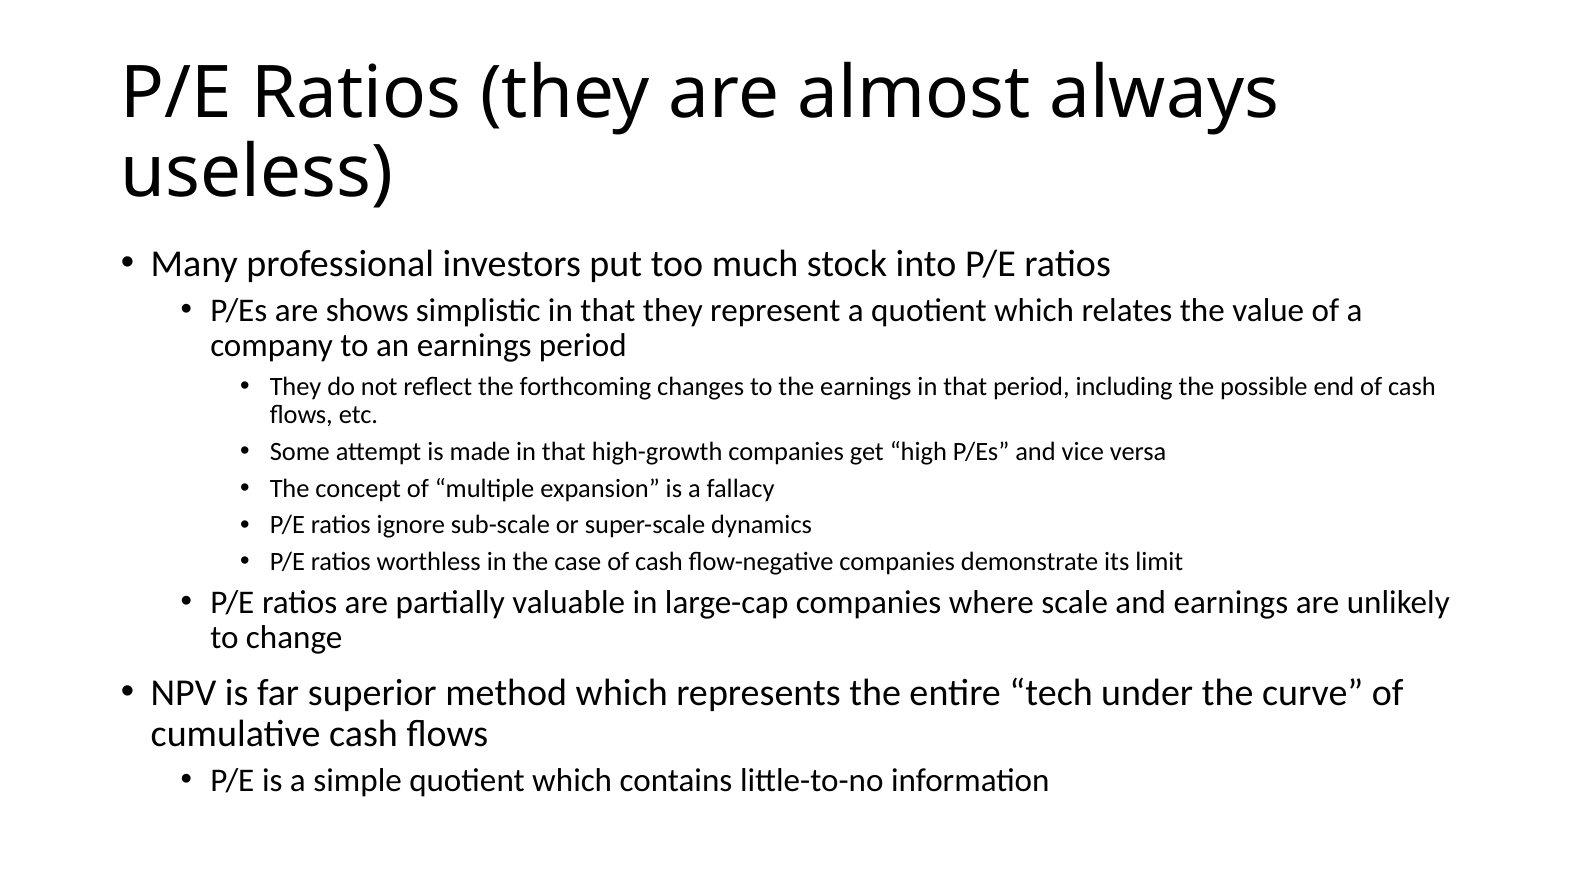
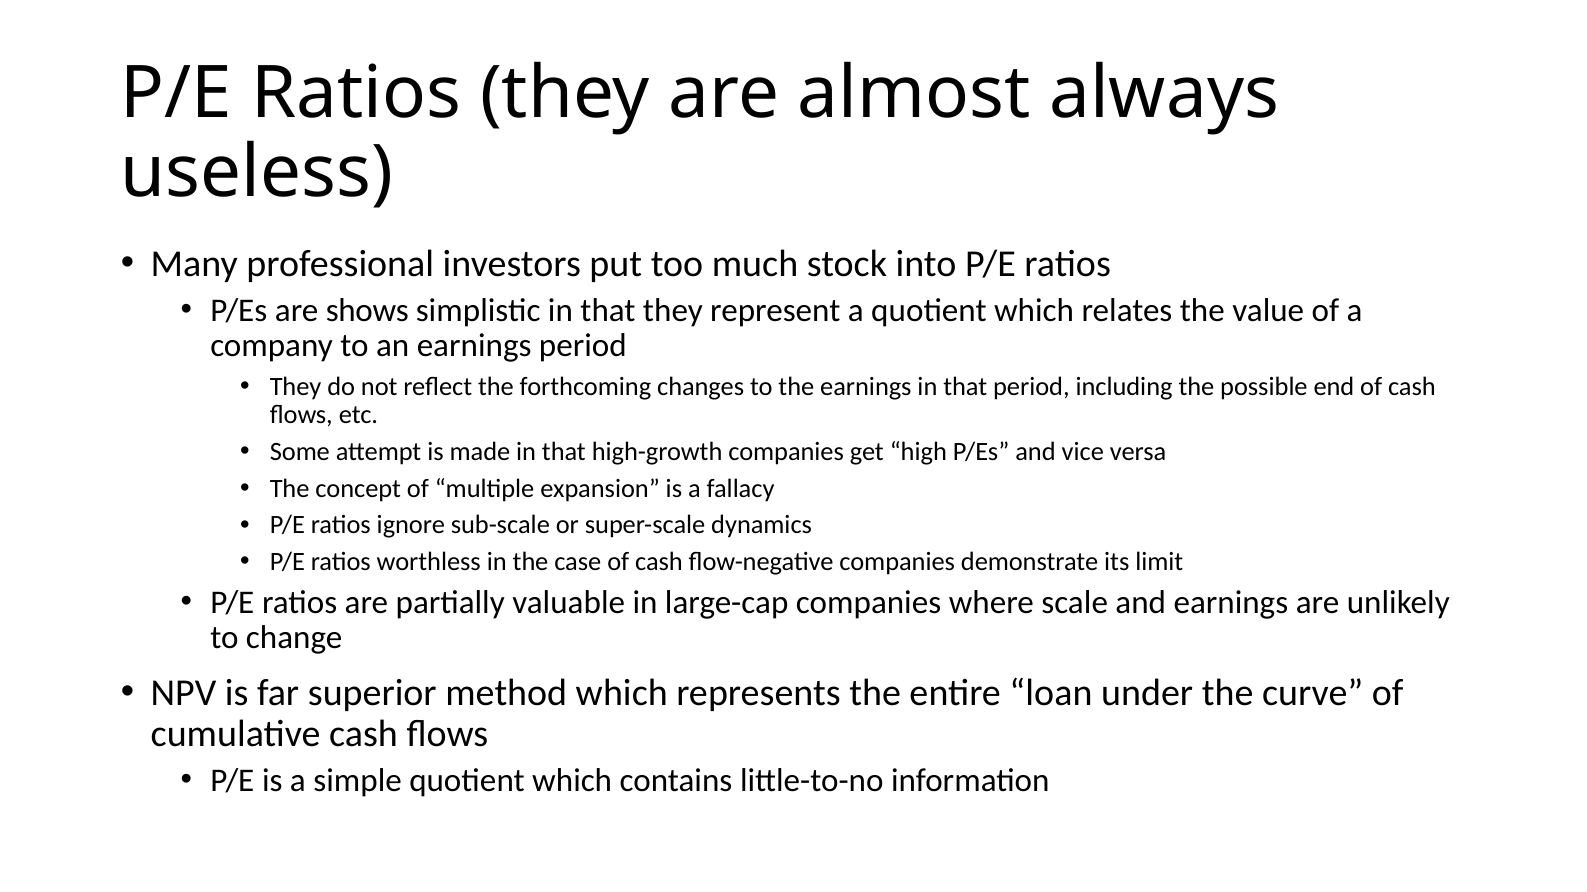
tech: tech -> loan
